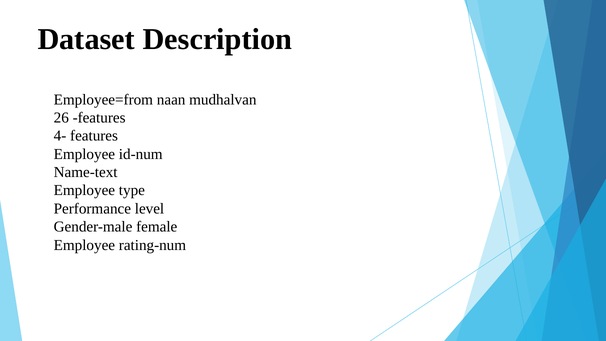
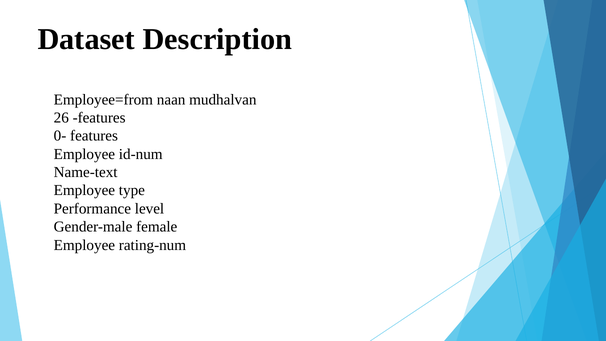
4-: 4- -> 0-
